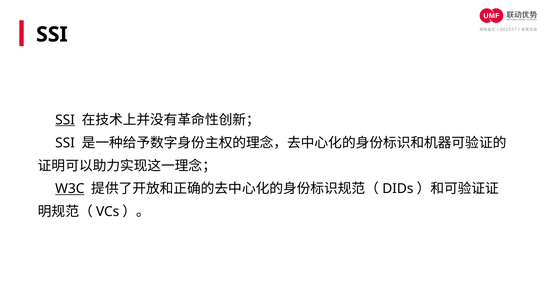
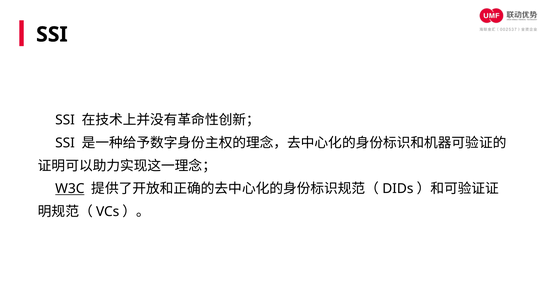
SSI at (65, 120) underline: present -> none
